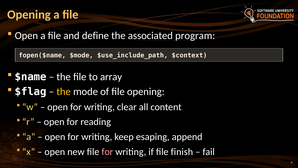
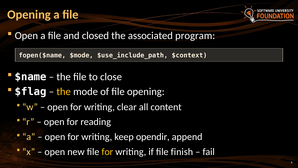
define: define -> closed
array: array -> close
esaping: esaping -> opendir
for at (107, 151) colour: pink -> yellow
